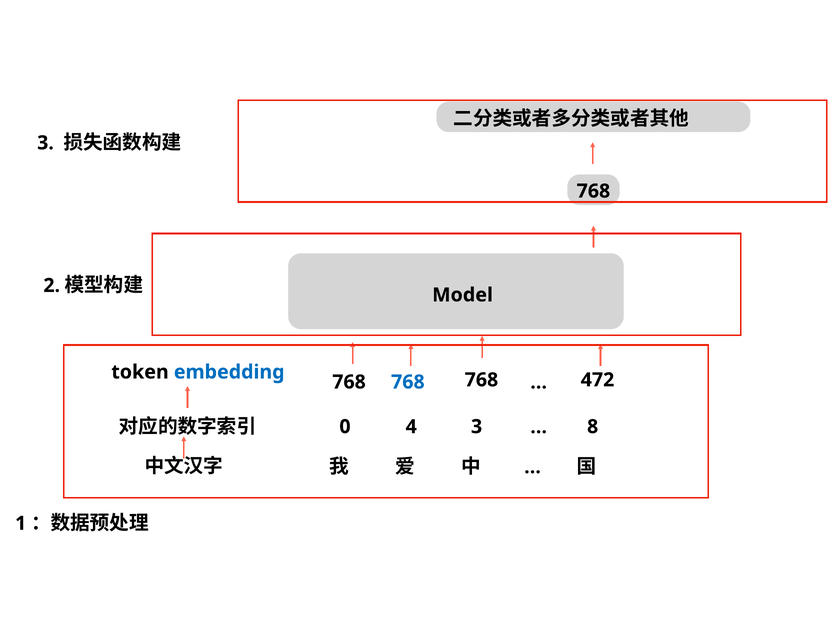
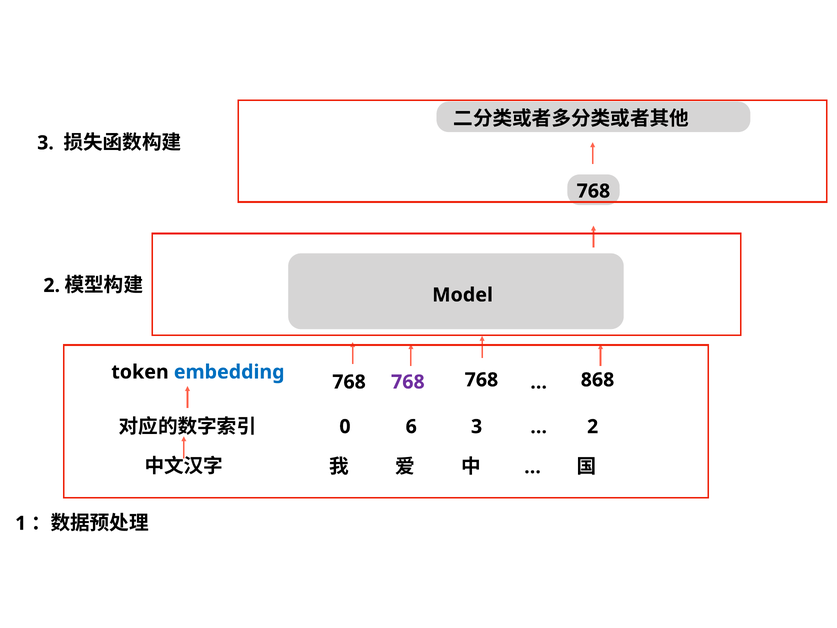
768 at (408, 382) colour: blue -> purple
472: 472 -> 868
4: 4 -> 6
8 at (593, 427): 8 -> 2
